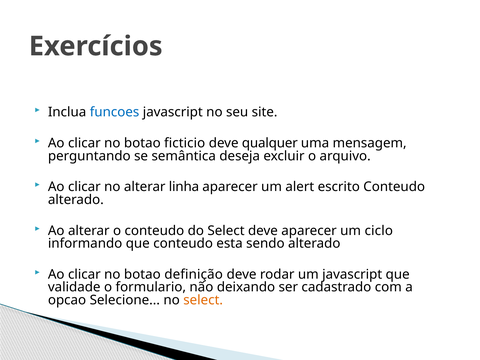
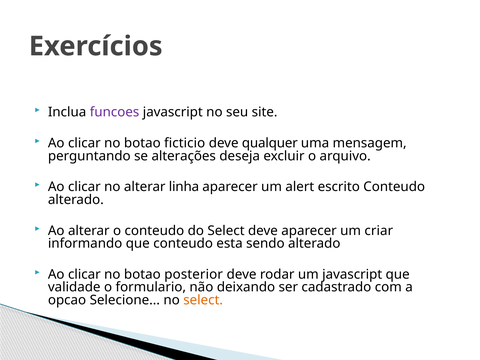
funcoes colour: blue -> purple
semântica: semântica -> alterações
ciclo: ciclo -> criar
definição: definição -> posterior
